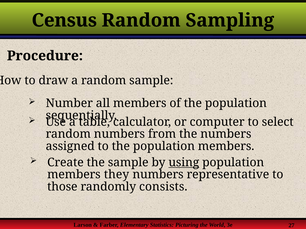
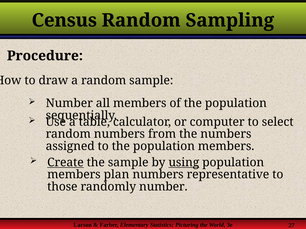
Create underline: none -> present
they: they -> plan
randomly consists: consists -> number
